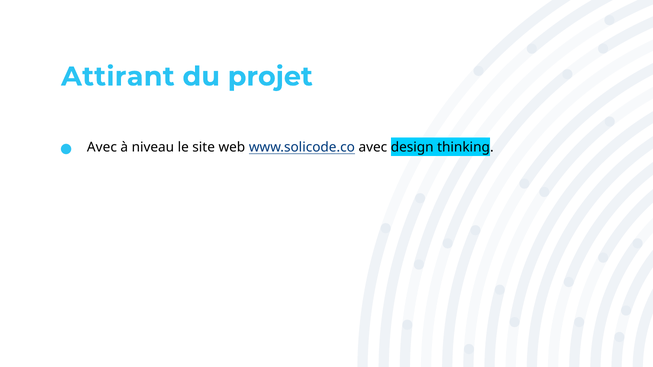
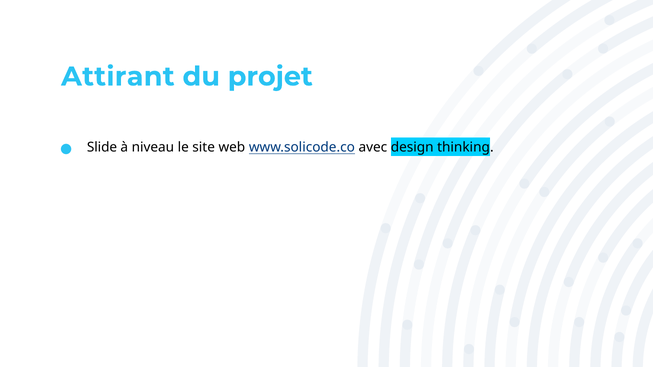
Avec at (102, 148): Avec -> Slide
